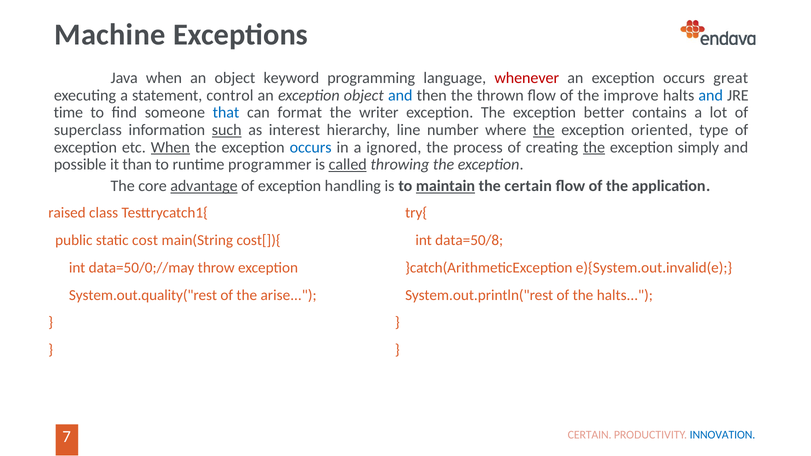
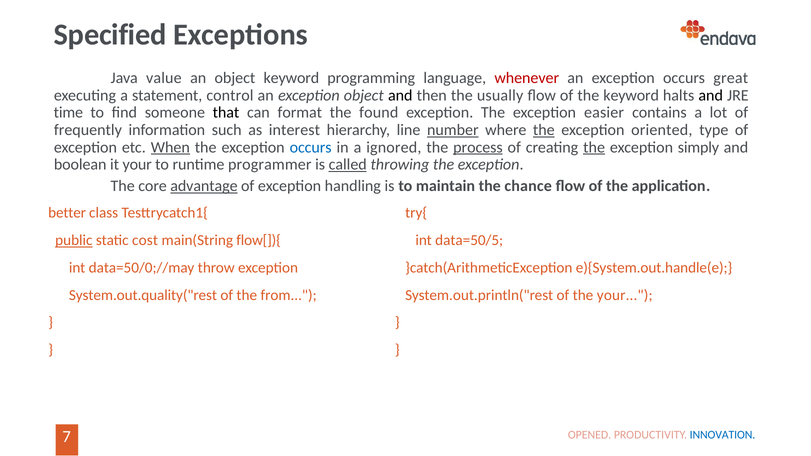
Machine: Machine -> Specified
Java when: when -> value
and at (400, 95) colour: blue -> black
thrown: thrown -> usually
the improve: improve -> keyword
and at (711, 95) colour: blue -> black
that colour: blue -> black
writer: writer -> found
better: better -> easier
superclass: superclass -> frequently
such underline: present -> none
number underline: none -> present
process underline: none -> present
possible: possible -> boolean
it than: than -> your
maintain underline: present -> none
the certain: certain -> chance
raised: raised -> better
public at (74, 240) underline: none -> present
cost[]){: cost[]){ -> flow[]){
data=50/8: data=50/8 -> data=50/5
e){System.out.invalid(e: e){System.out.invalid(e -> e){System.out.handle(e
arise: arise -> from
the halts: halts -> your
CERTAIN at (590, 435): CERTAIN -> OPENED
